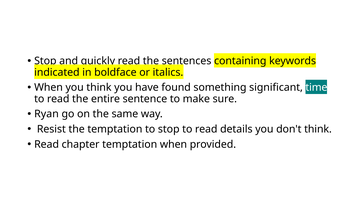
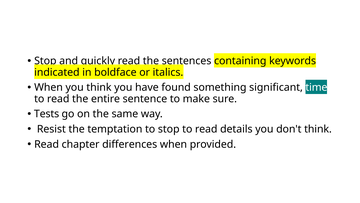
Ryan: Ryan -> Tests
chapter temptation: temptation -> differences
